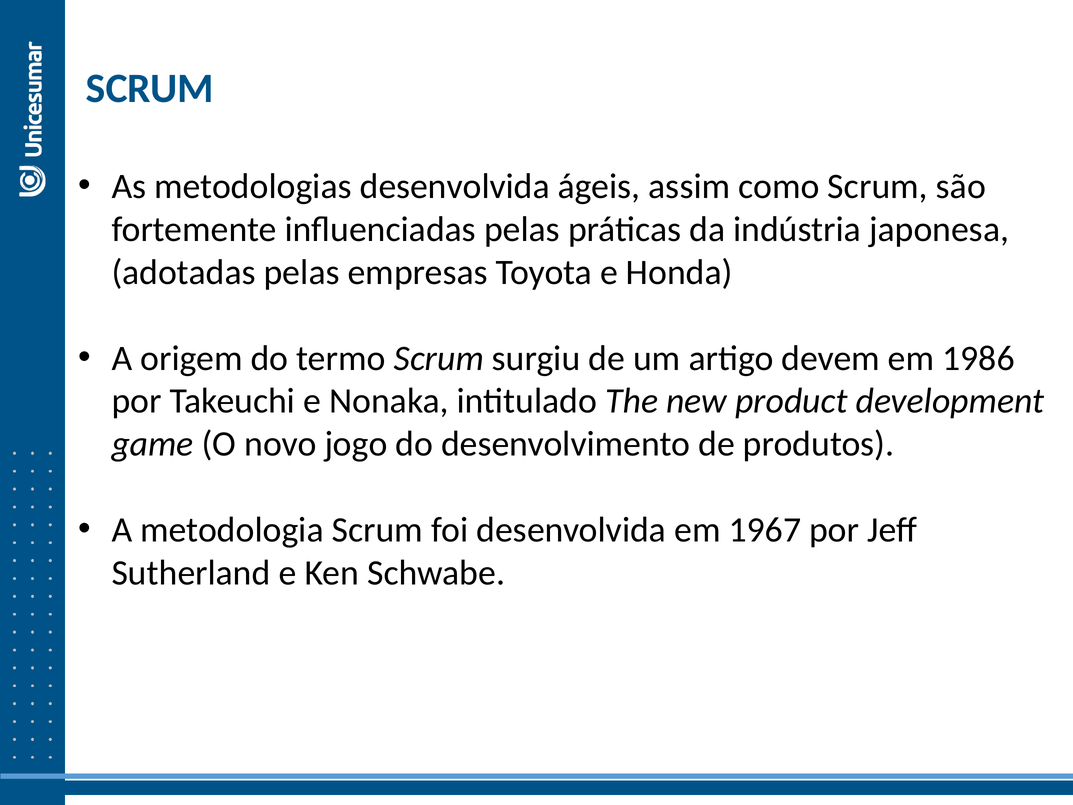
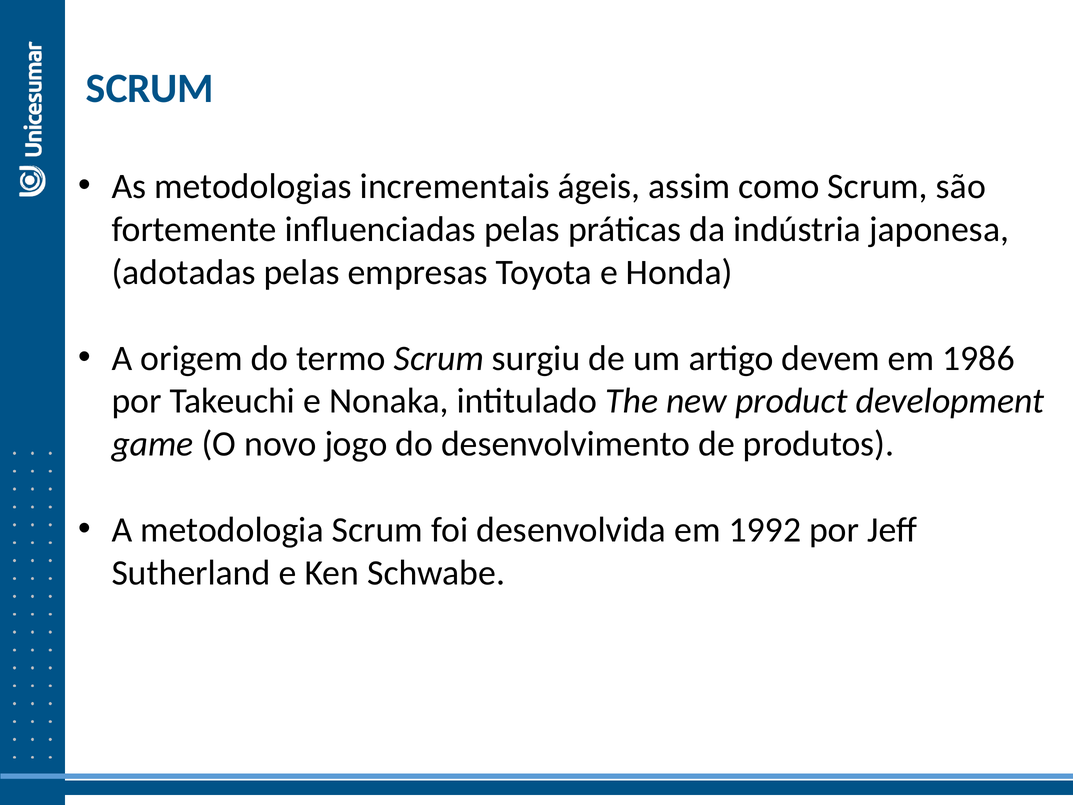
metodologias desenvolvida: desenvolvida -> incrementais
1967: 1967 -> 1992
